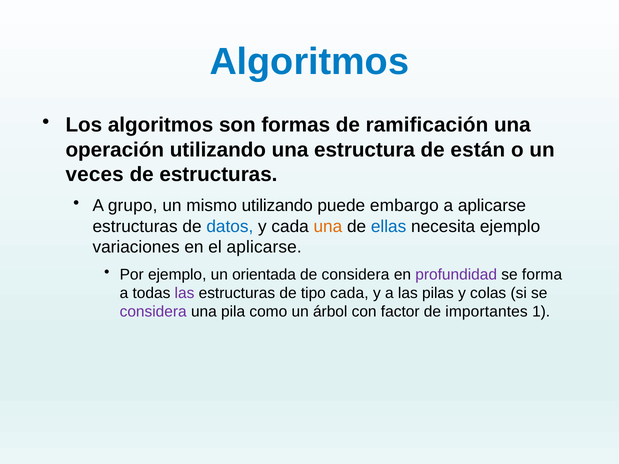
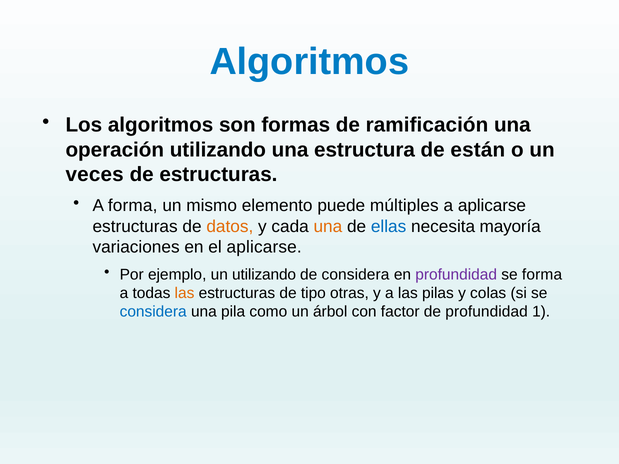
A grupo: grupo -> forma
mismo utilizando: utilizando -> elemento
embargo: embargo -> múltiples
datos colour: blue -> orange
necesita ejemplo: ejemplo -> mayoría
un orientada: orientada -> utilizando
las at (184, 293) colour: purple -> orange
tipo cada: cada -> otras
considera at (153, 312) colour: purple -> blue
de importantes: importantes -> profundidad
